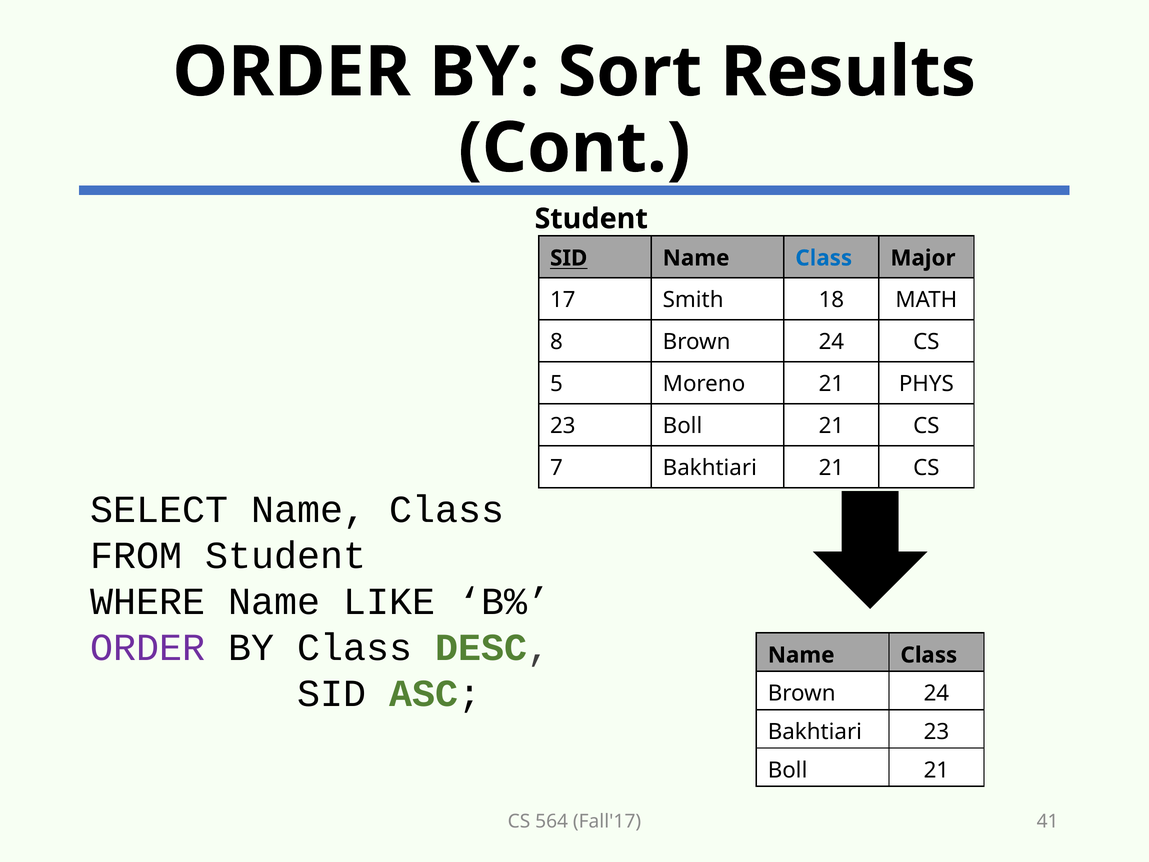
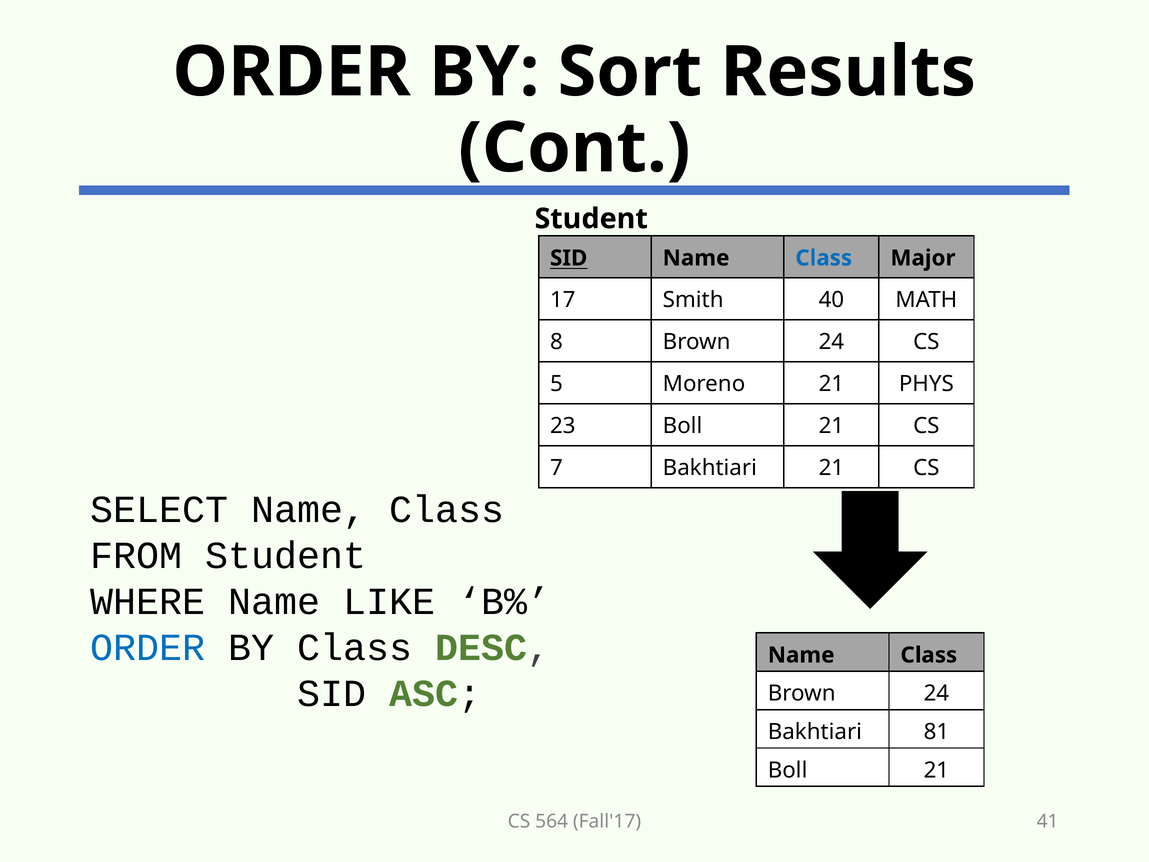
18: 18 -> 40
ORDER at (148, 648) colour: purple -> blue
Bakhtiari 23: 23 -> 81
